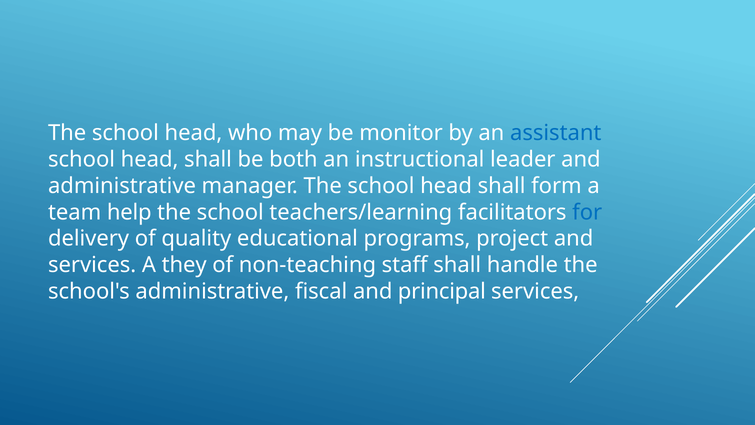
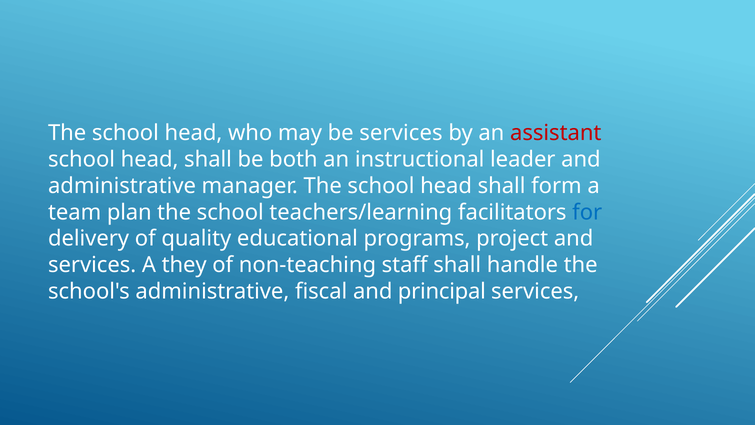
be monitor: monitor -> services
assistant colour: blue -> red
help: help -> plan
